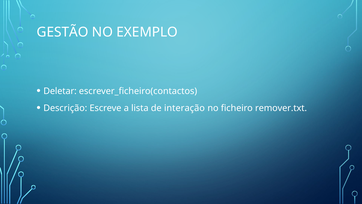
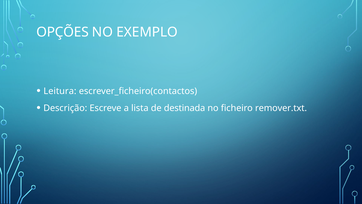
GESTÃO: GESTÃO -> OPÇÕES
Deletar: Deletar -> Leitura
interação: interação -> destinada
